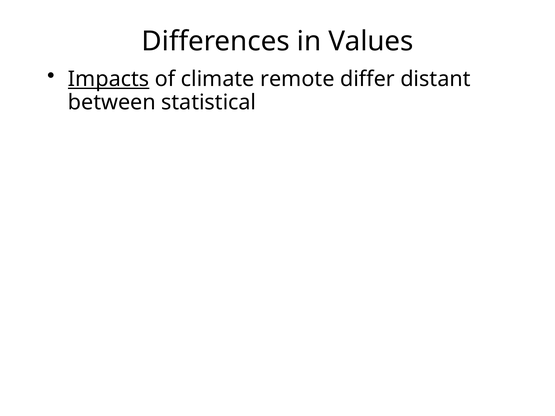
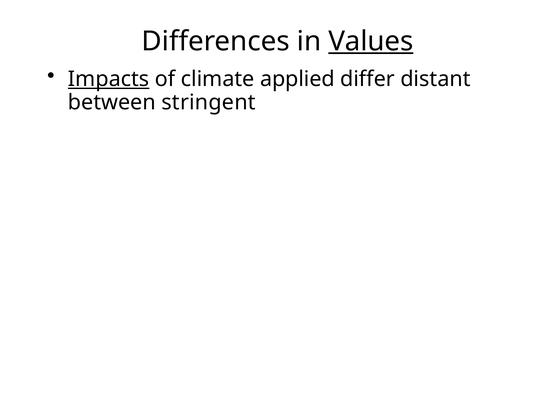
Values underline: none -> present
remote: remote -> applied
statistical: statistical -> stringent
